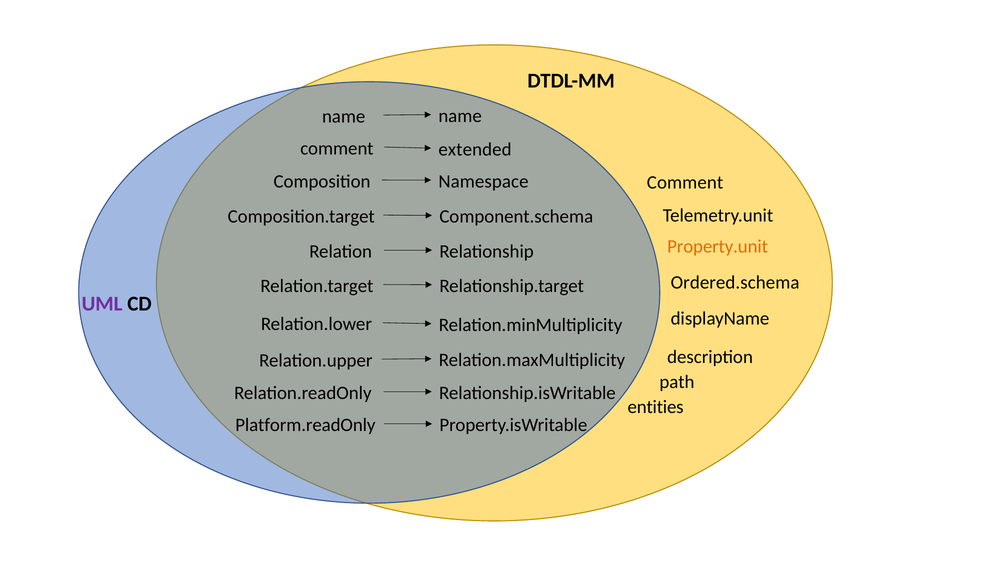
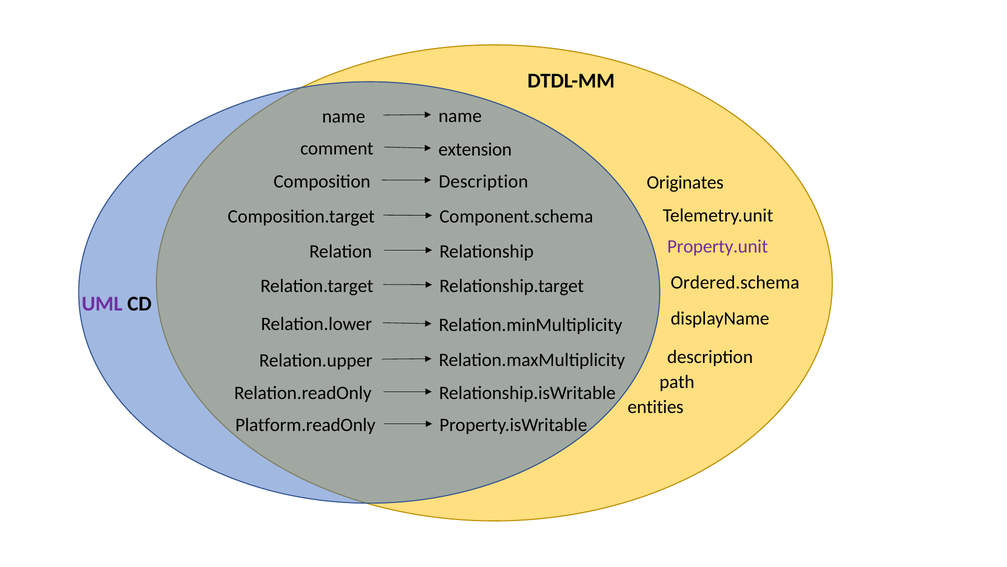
extended: extended -> extension
Composition Namespace: Namespace -> Description
Comment at (685, 183): Comment -> Originates
Property.unit colour: orange -> purple
